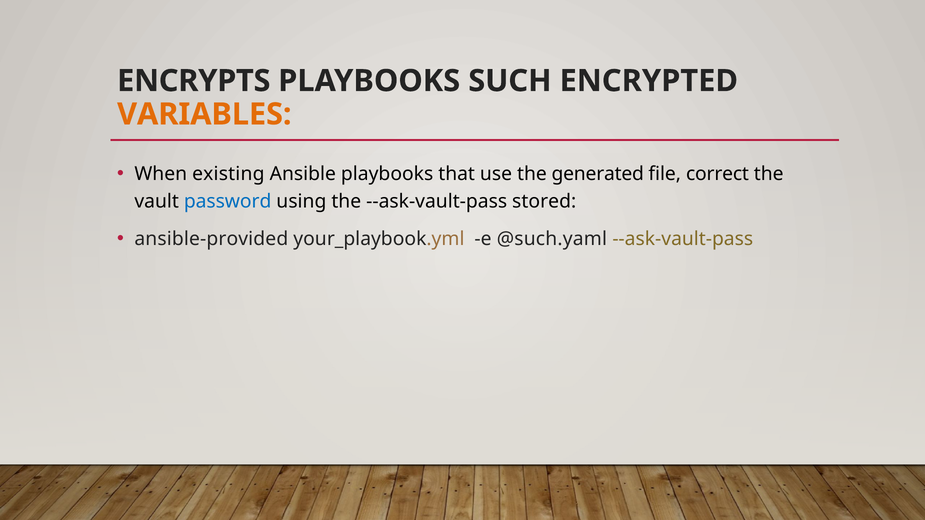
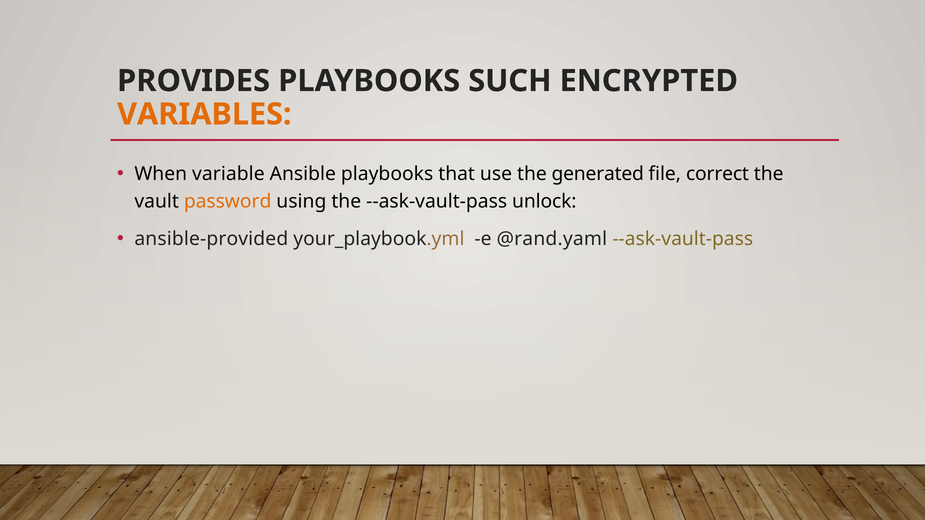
ENCRYPTS: ENCRYPTS -> PROVIDES
existing: existing -> variable
password colour: blue -> orange
stored: stored -> unlock
@such.yaml: @such.yaml -> @rand.yaml
